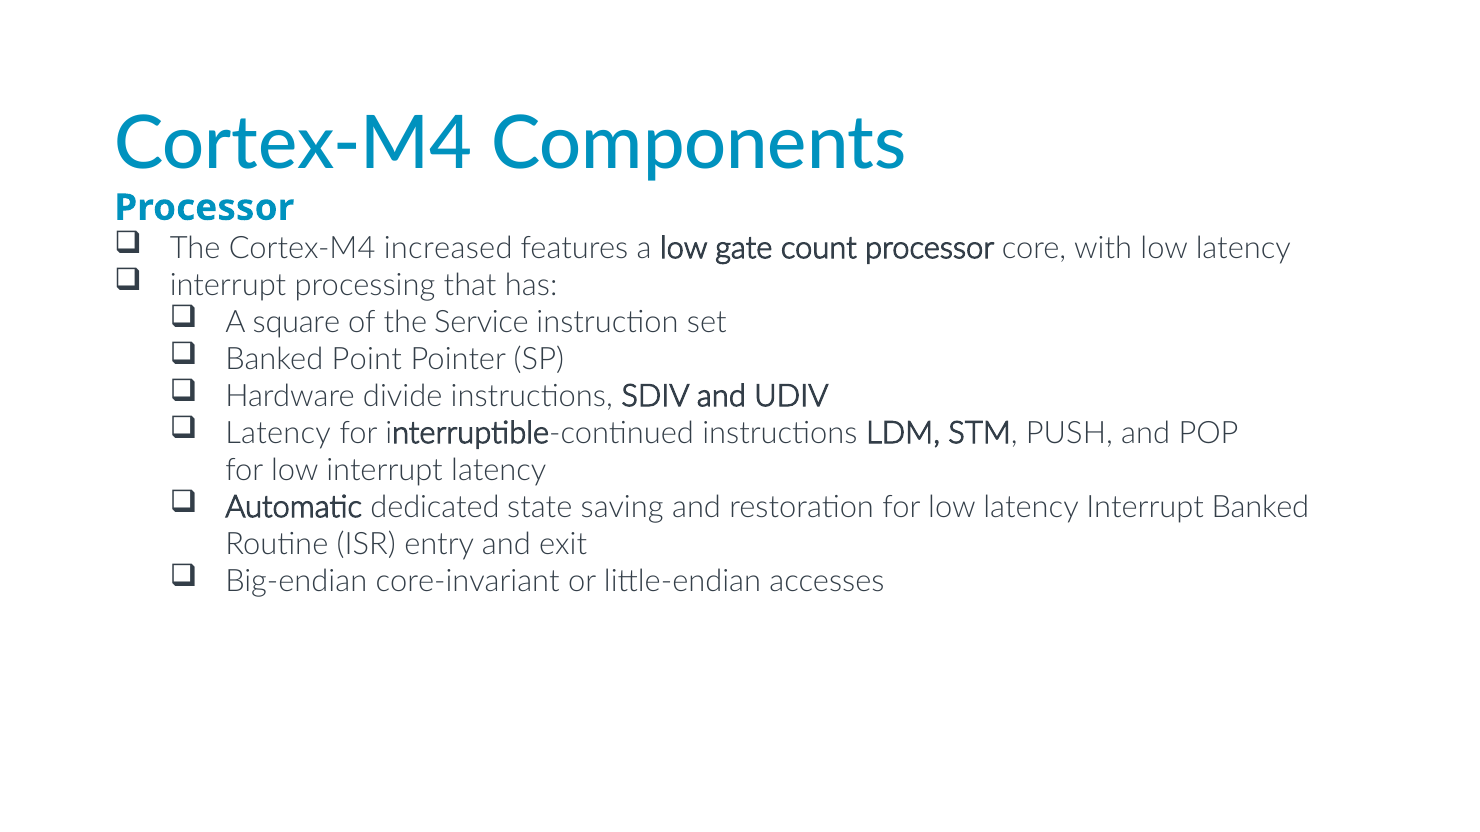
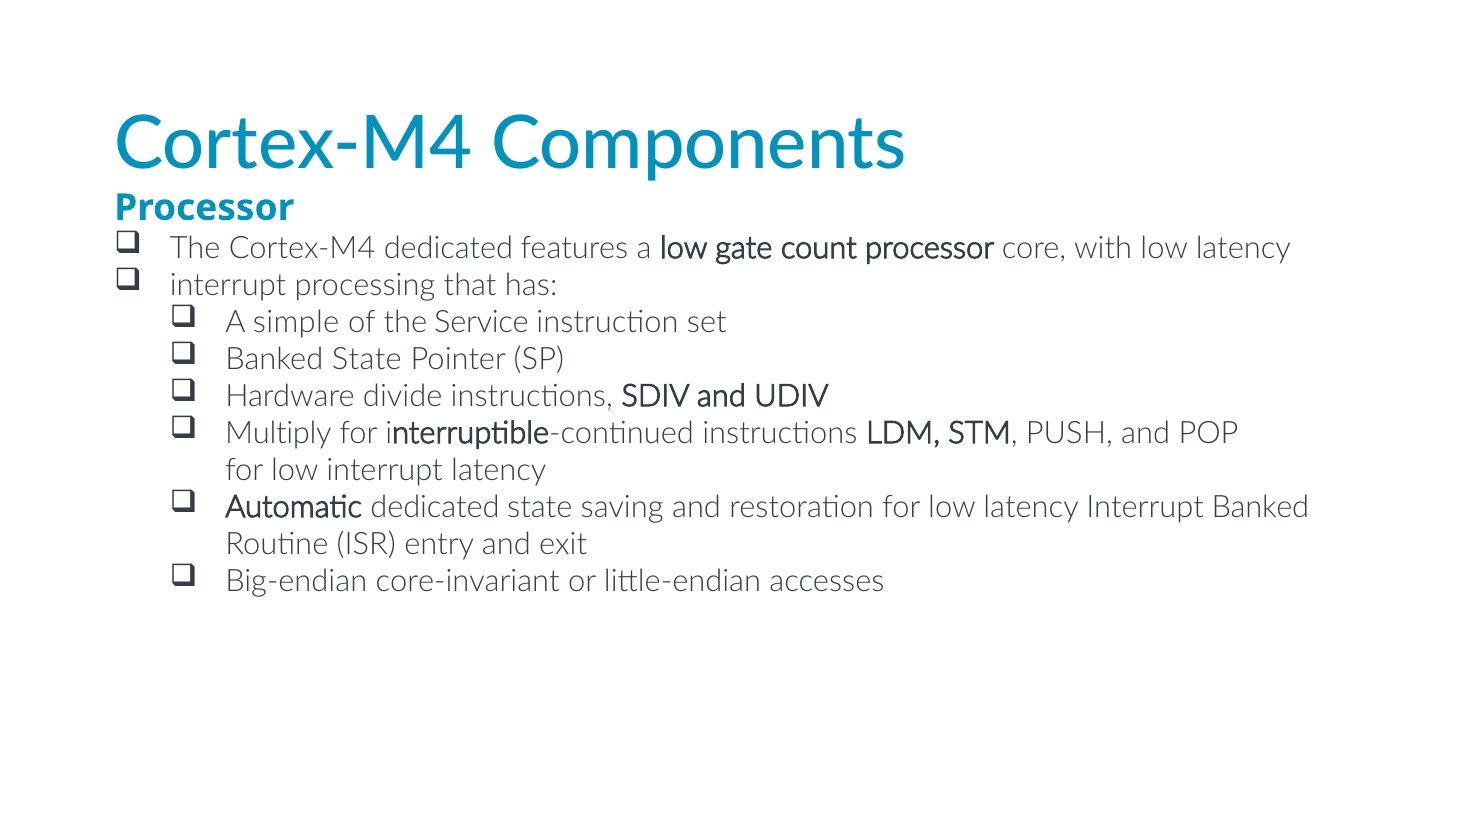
Cortex-M4 increased: increased -> dedicated
square: square -> simple
Banked Point: Point -> State
Latency at (278, 433): Latency -> Multiply
